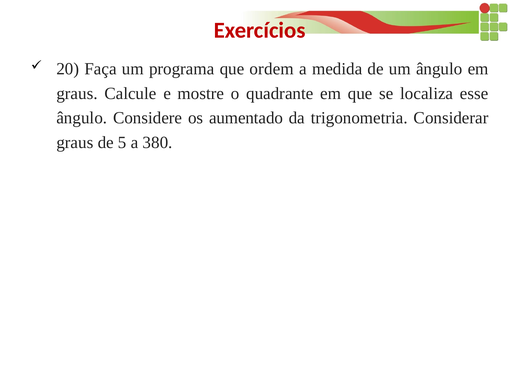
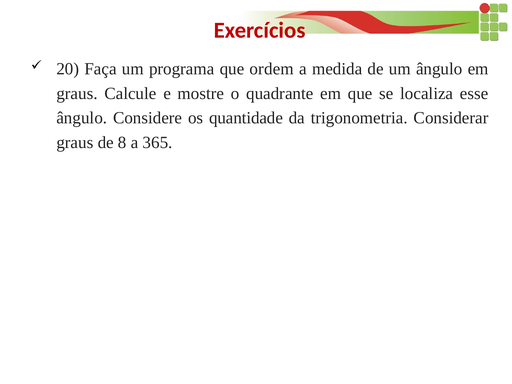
aumentado: aumentado -> quantidade
5: 5 -> 8
380: 380 -> 365
